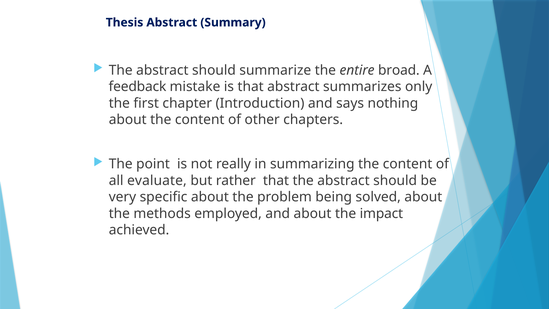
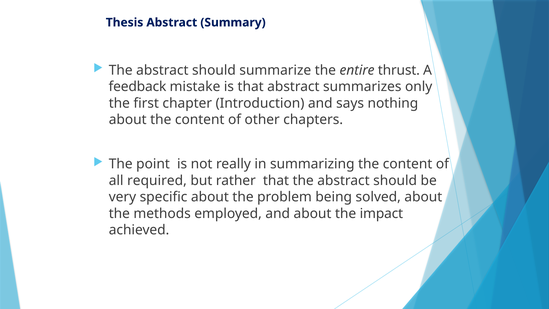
broad: broad -> thrust
evaluate: evaluate -> required
